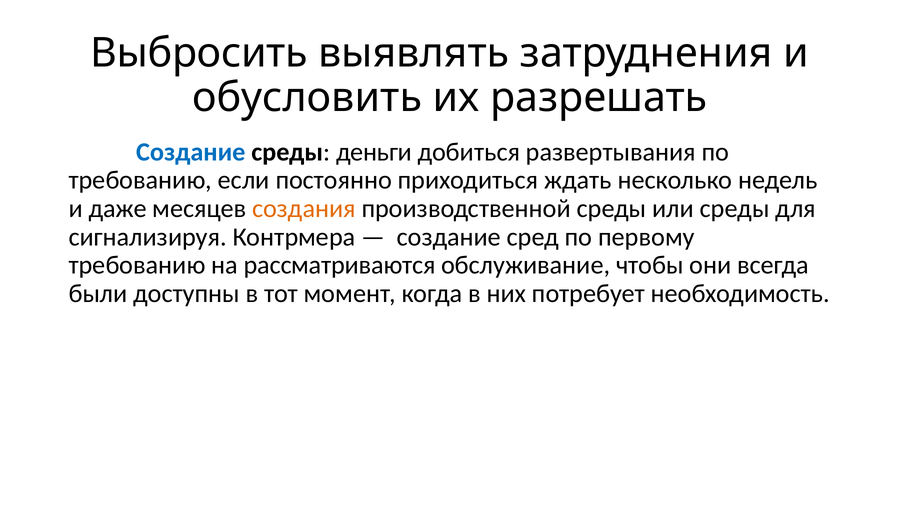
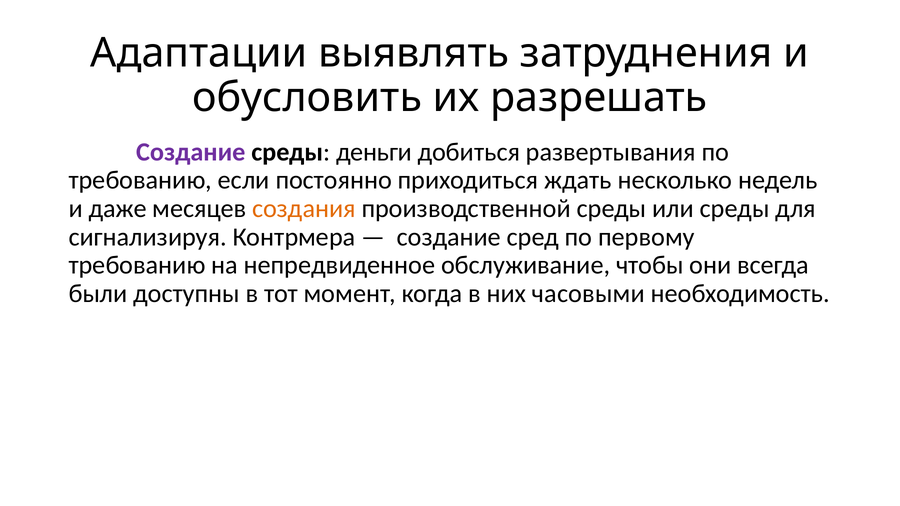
Выбросить: Выбросить -> Адаптации
Создание at (191, 152) colour: blue -> purple
рассматриваются: рассматриваются -> непредвиденное
потребует: потребует -> часовыми
